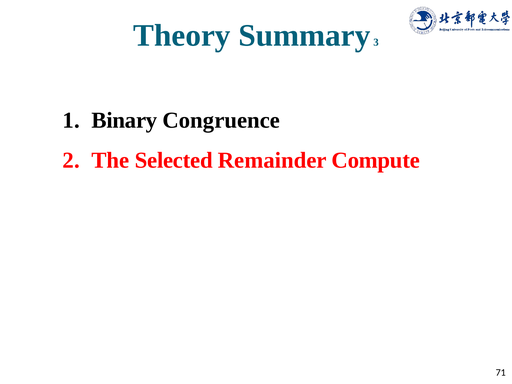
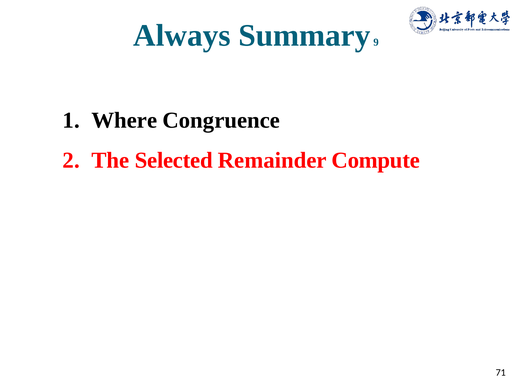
Theory: Theory -> Always
3: 3 -> 9
Binary: Binary -> Where
